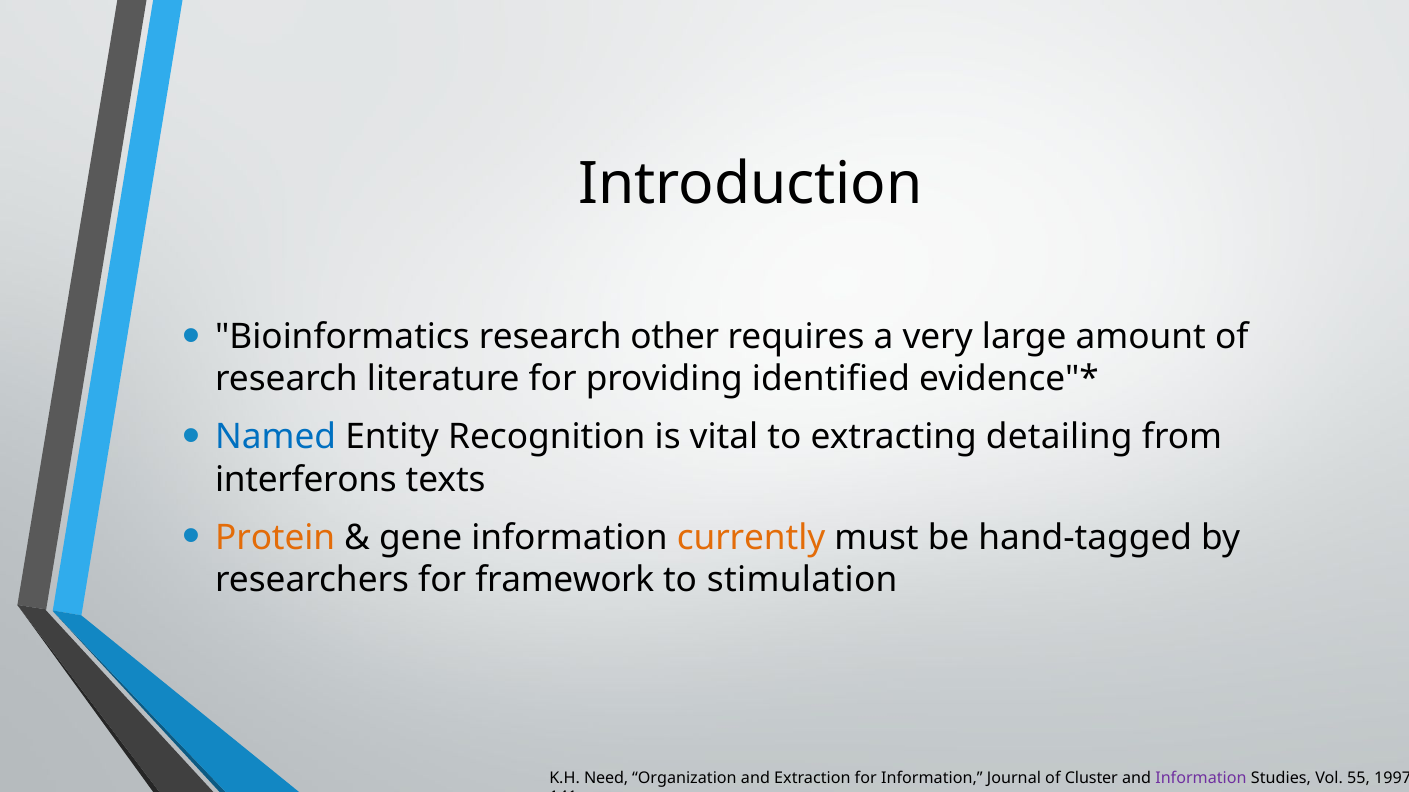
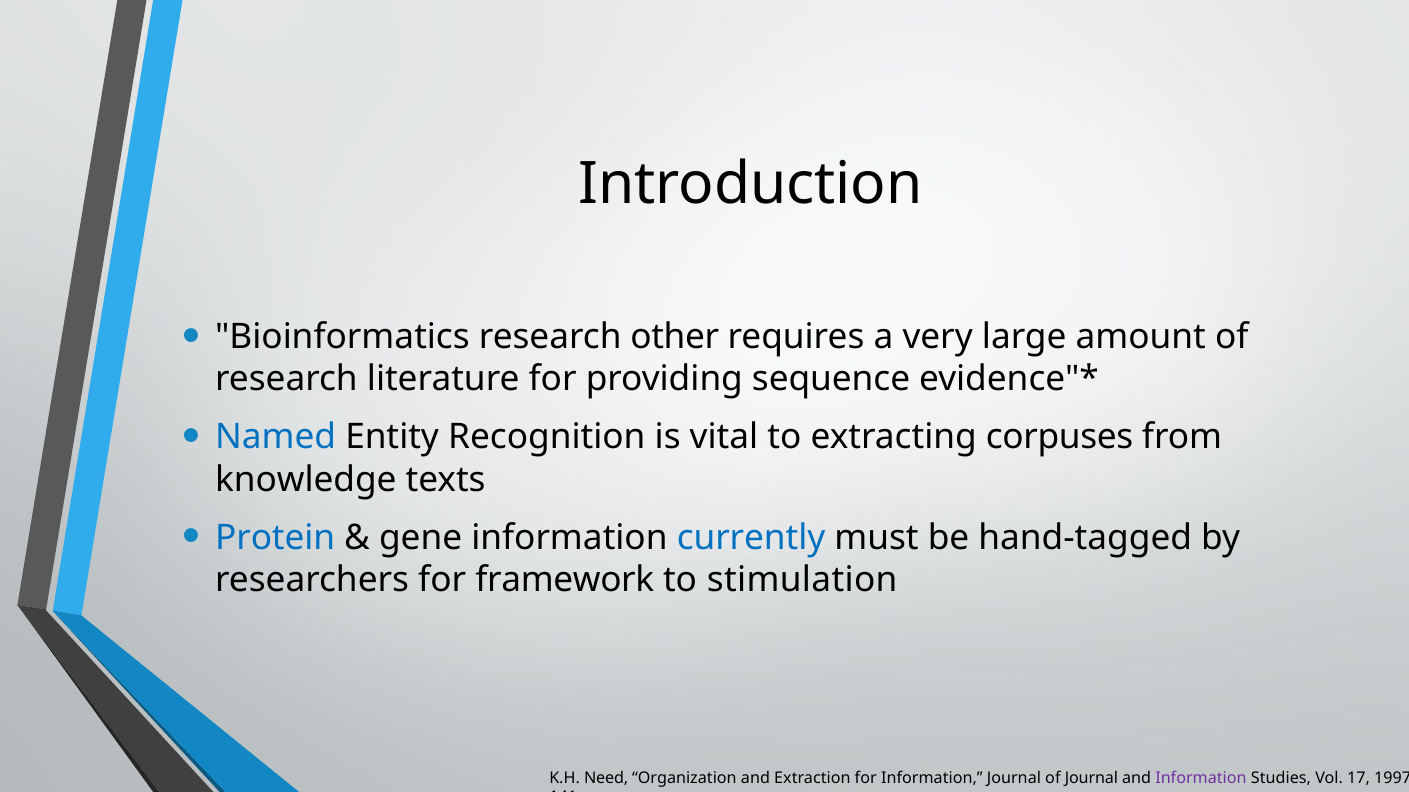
identified: identified -> sequence
detailing: detailing -> corpuses
interferons: interferons -> knowledge
Protein colour: orange -> blue
currently colour: orange -> blue
of Cluster: Cluster -> Journal
55: 55 -> 17
